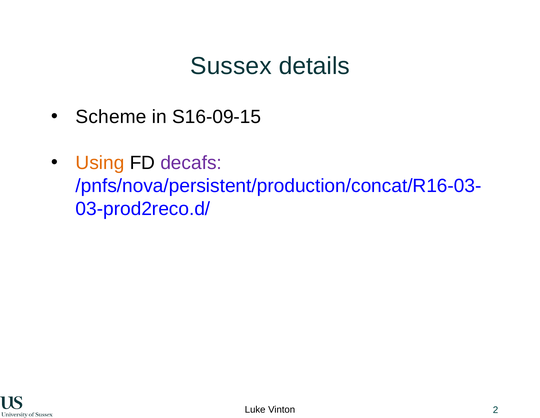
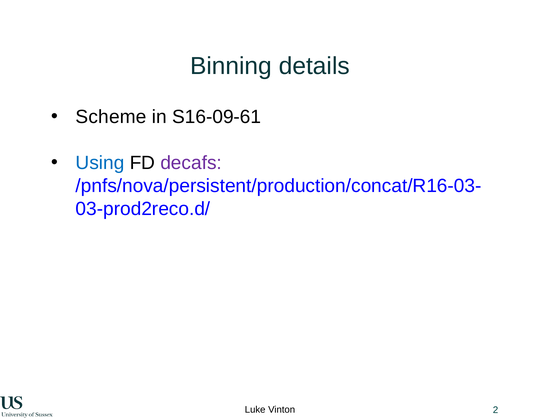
Sussex: Sussex -> Binning
S16-09-15: S16-09-15 -> S16-09-61
Using colour: orange -> blue
